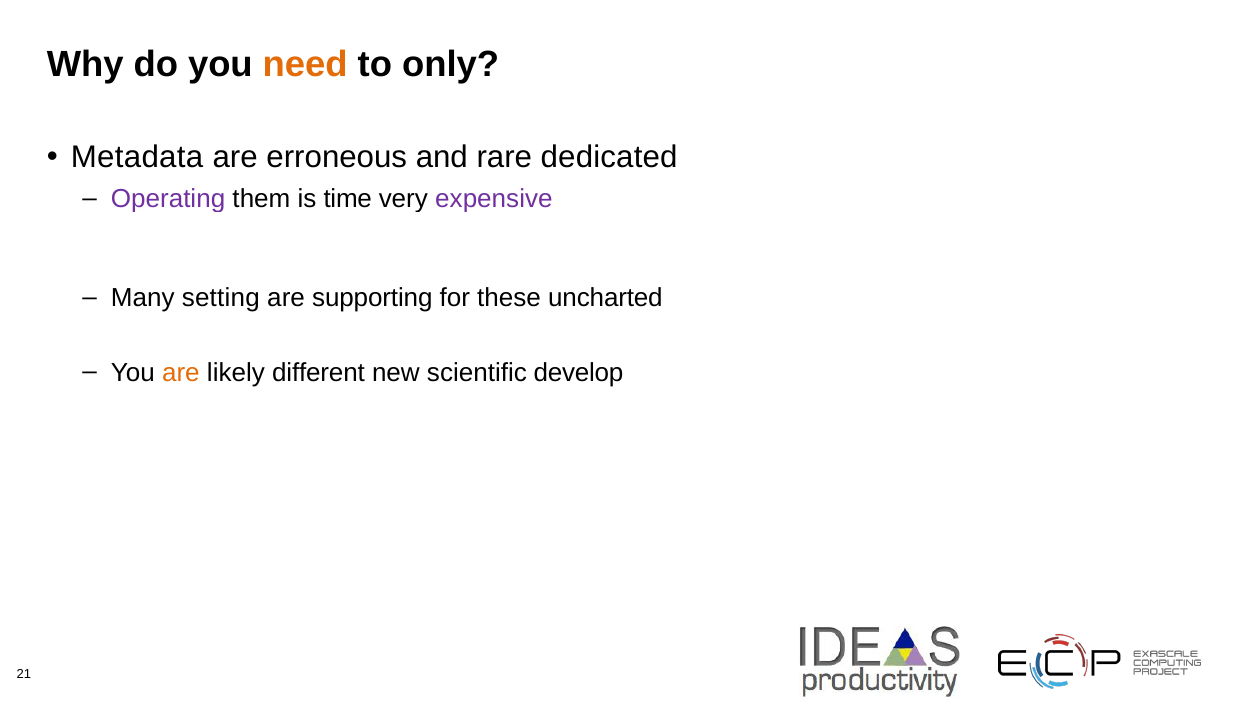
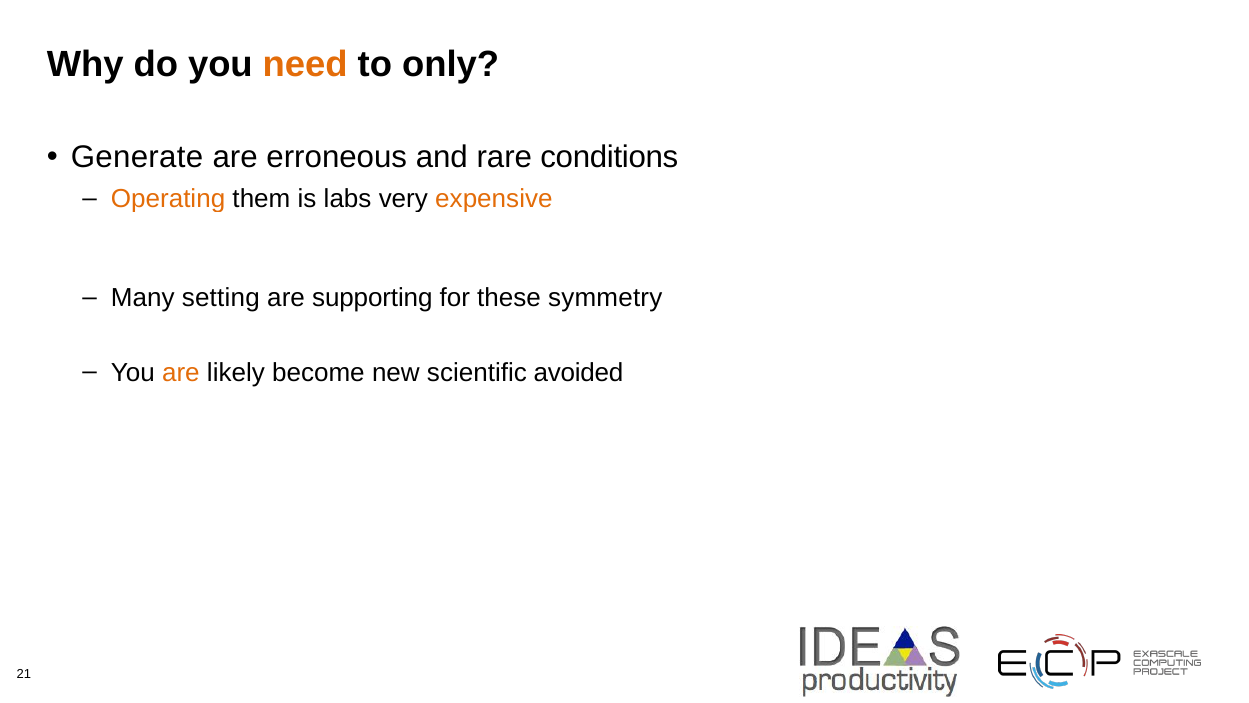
Metadata: Metadata -> Generate
dedicated: dedicated -> conditions
Operating colour: purple -> orange
time: time -> labs
expensive colour: purple -> orange
uncharted: uncharted -> symmetry
likely different: different -> become
develop: develop -> avoided
